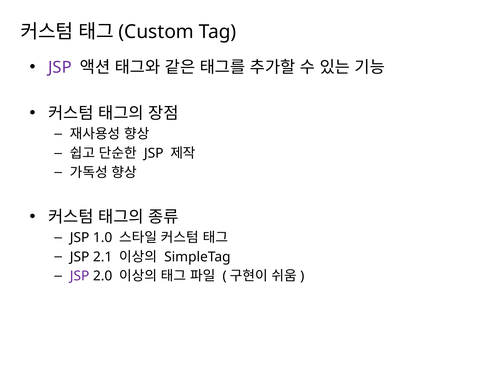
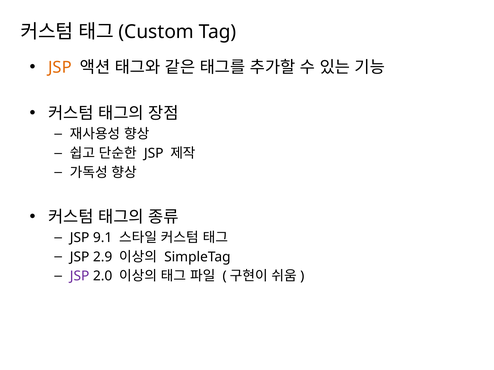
JSP at (60, 68) colour: purple -> orange
1.0: 1.0 -> 9.1
2.1: 2.1 -> 2.9
